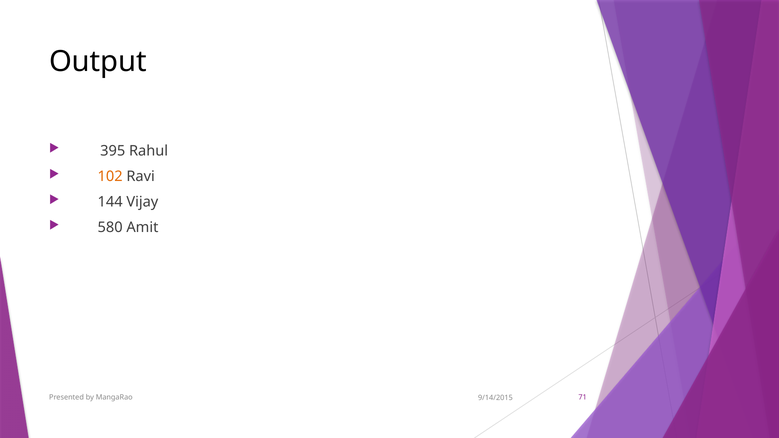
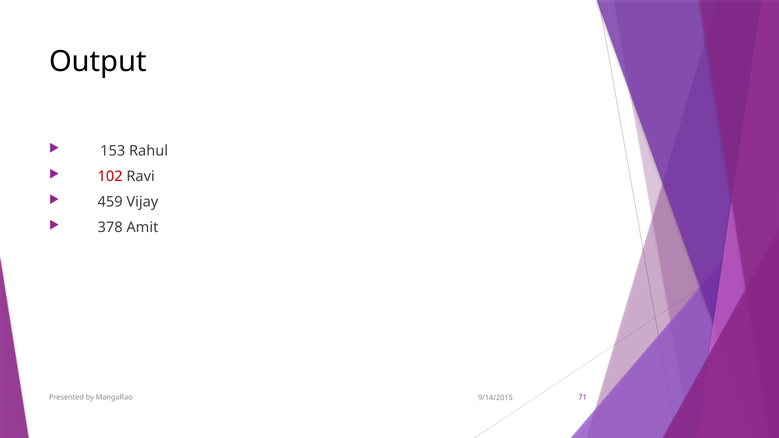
395: 395 -> 153
102 colour: orange -> red
144: 144 -> 459
580: 580 -> 378
